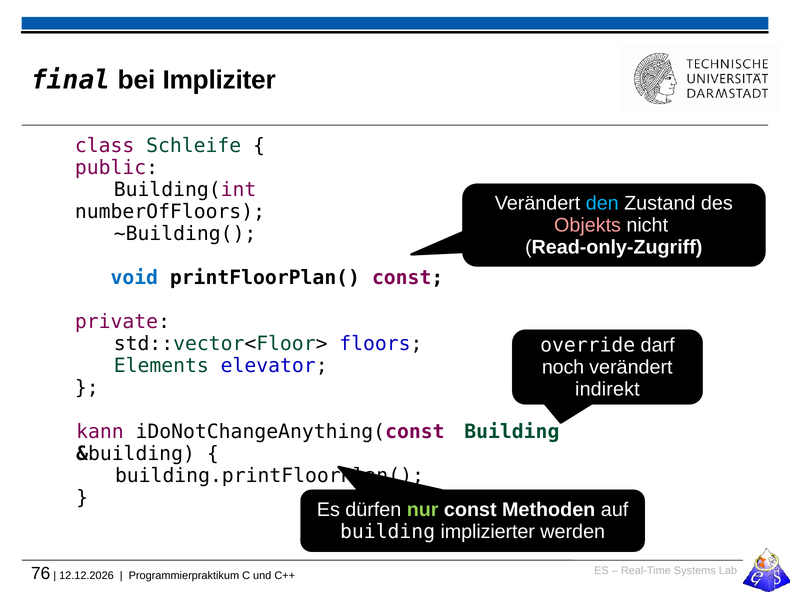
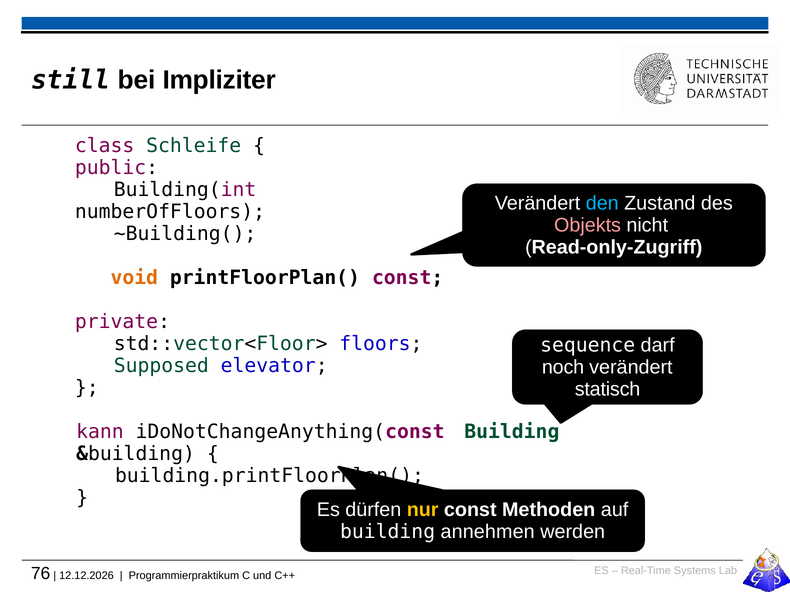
final: final -> still
void colour: blue -> orange
override: override -> sequence
Elements: Elements -> Supposed
indirekt: indirekt -> statisch
nur colour: light green -> yellow
implizierter: implizierter -> annehmen
